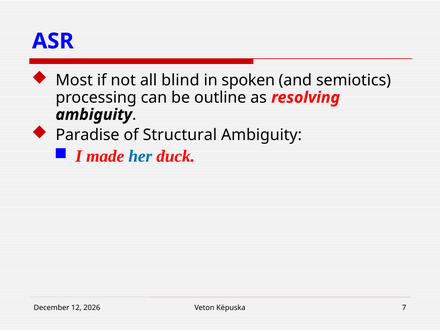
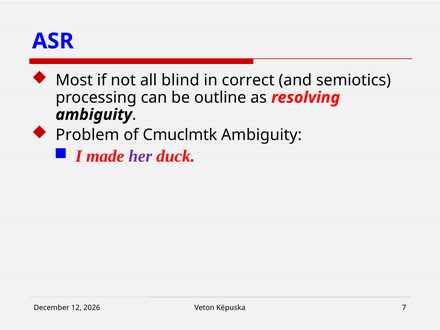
spoken: spoken -> correct
Paradise: Paradise -> Problem
Structural: Structural -> Cmuclmtk
her colour: blue -> purple
